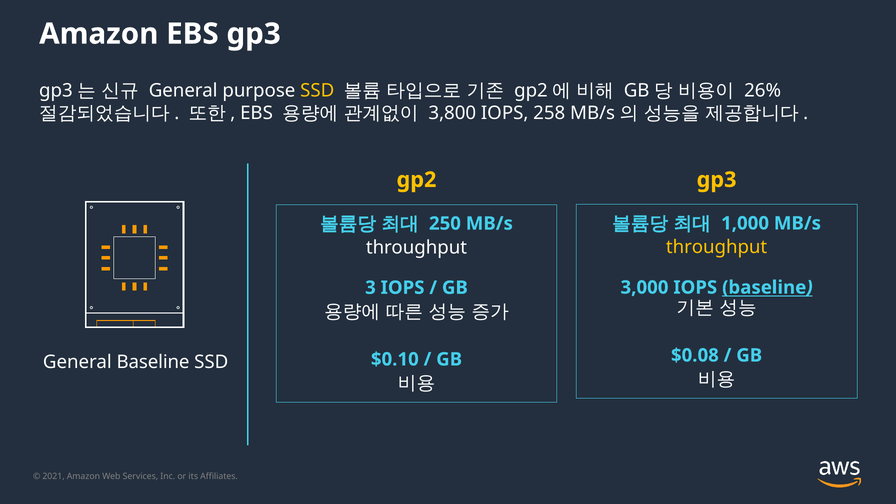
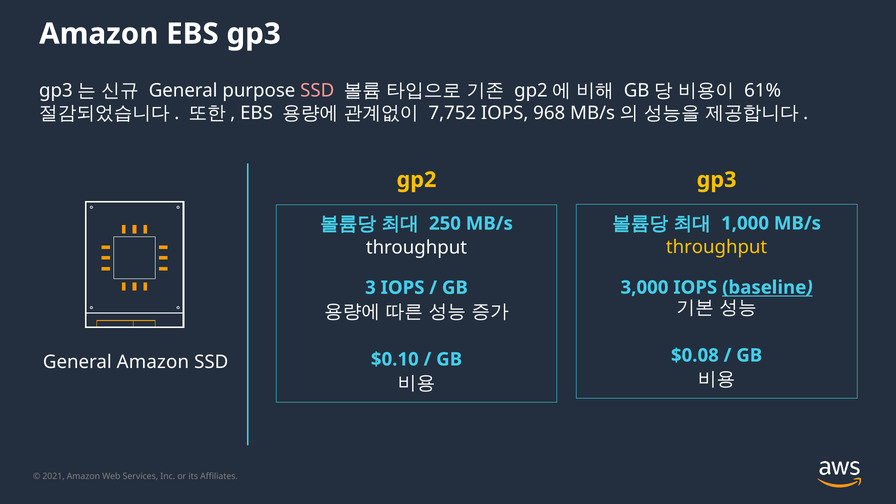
SSD at (317, 91) colour: yellow -> pink
26%: 26% -> 61%
3,800: 3,800 -> 7,752
258: 258 -> 968
General Baseline: Baseline -> Amazon
